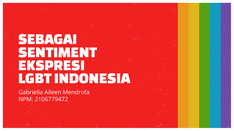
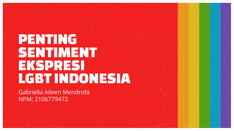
SEBAGAI: SEBAGAI -> PENTING
